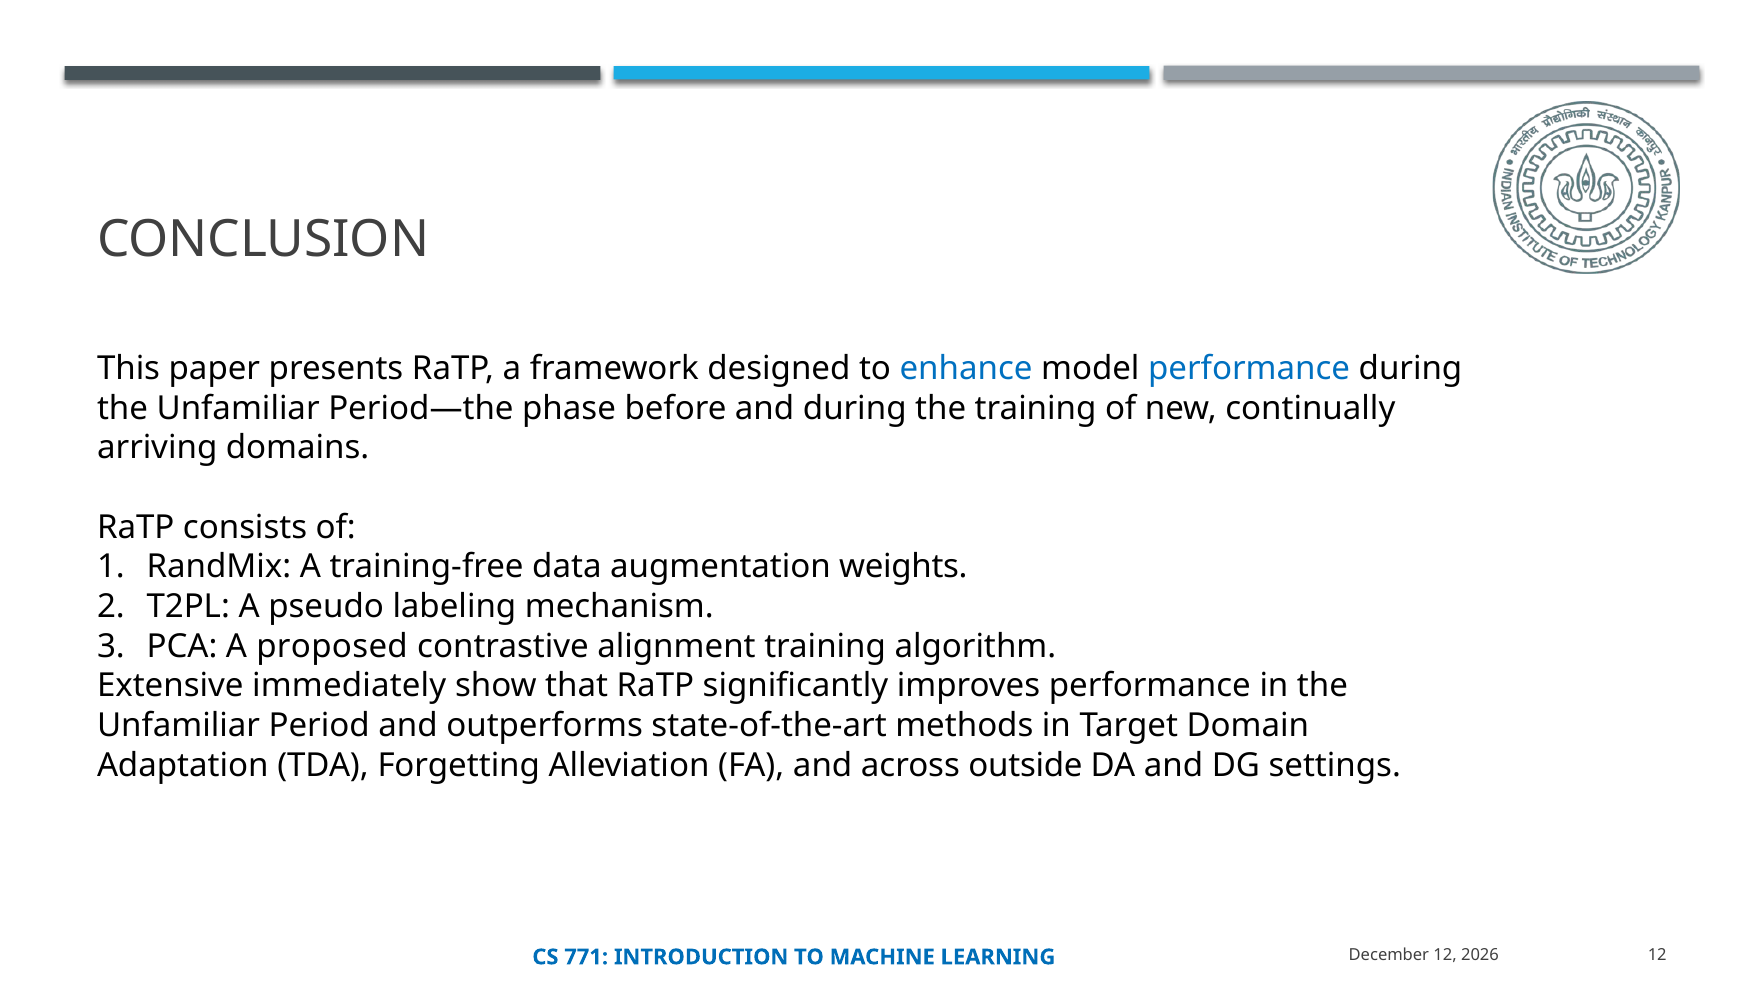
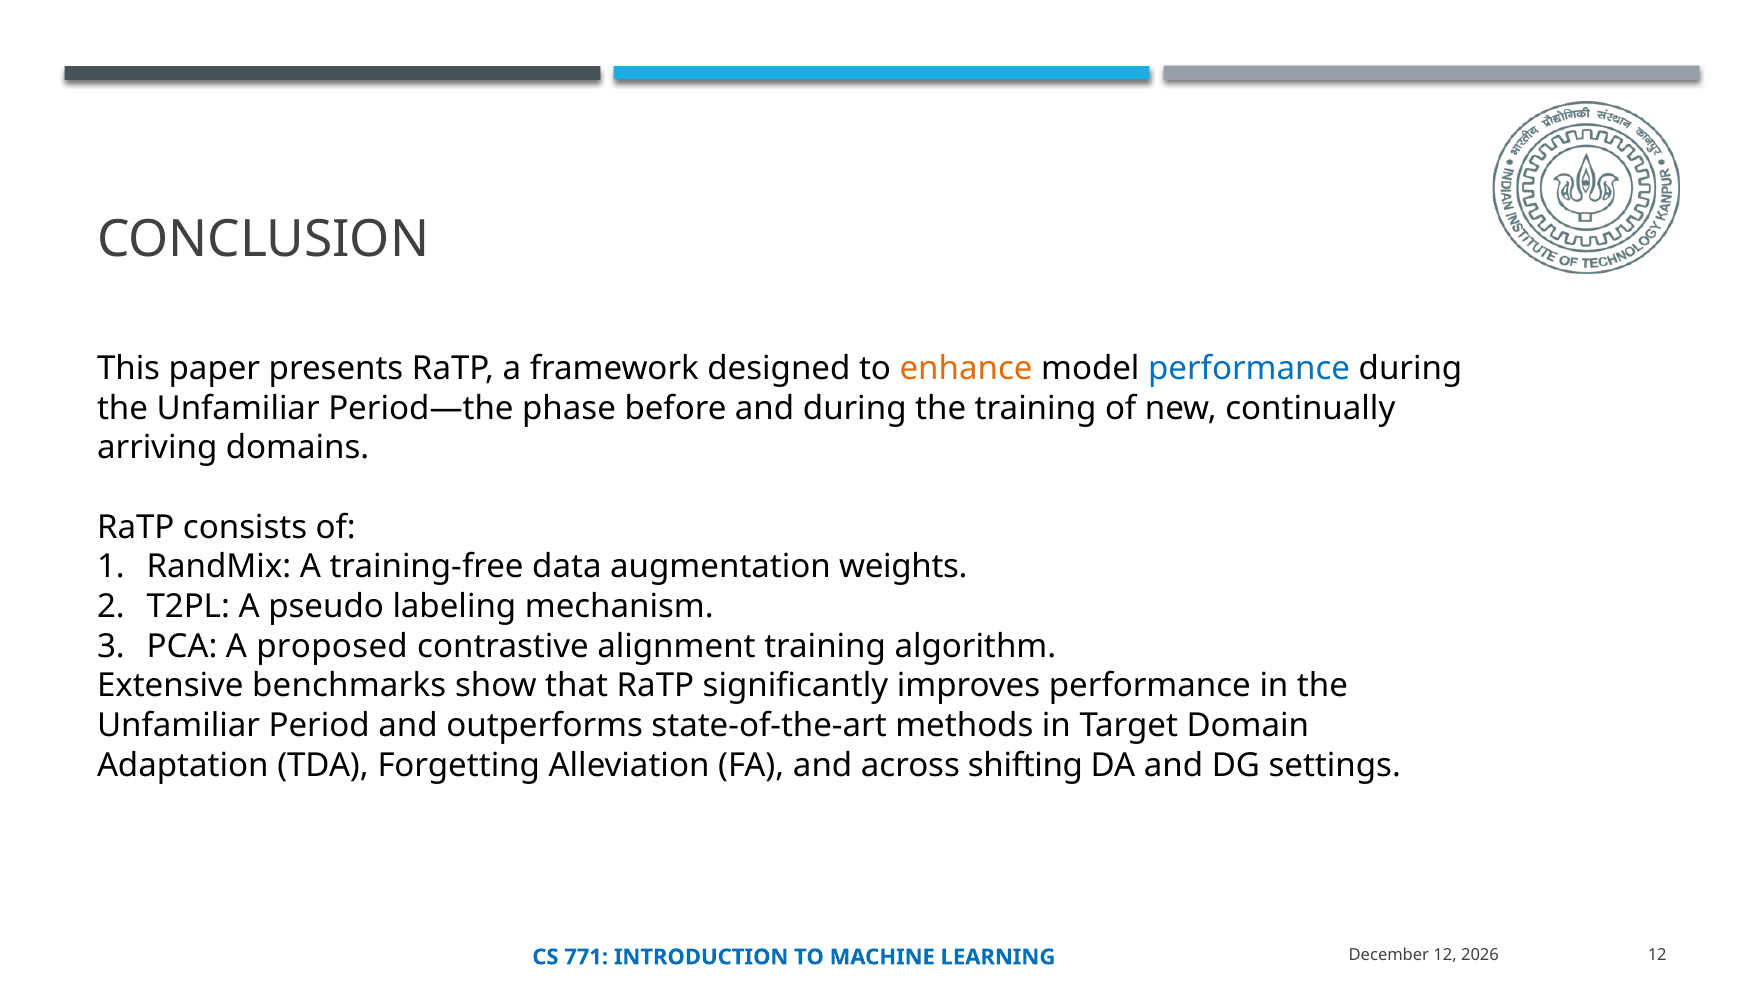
enhance colour: blue -> orange
immediately: immediately -> benchmarks
outside: outside -> shifting
